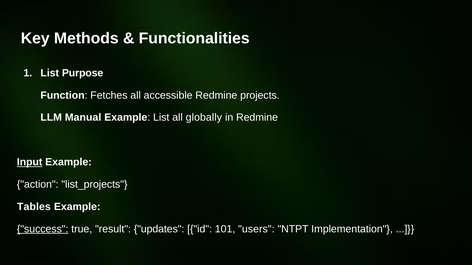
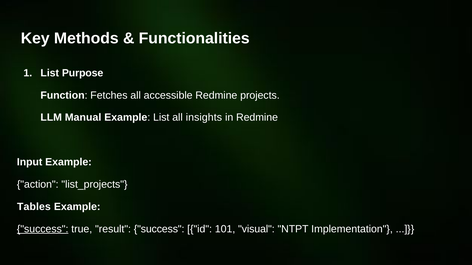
globally: globally -> insights
Input underline: present -> none
result updates: updates -> success
users: users -> visual
